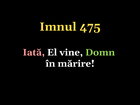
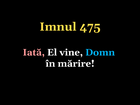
Domn colour: light green -> light blue
